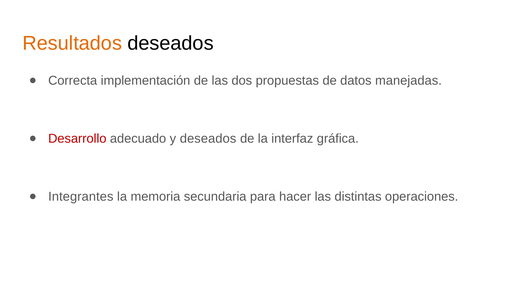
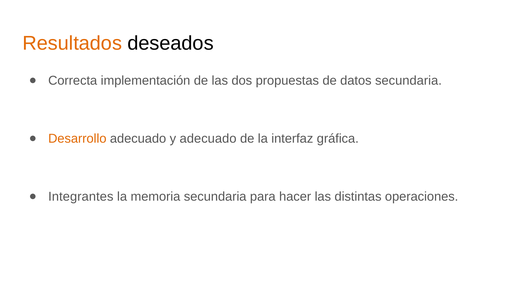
datos manejadas: manejadas -> secundaria
Desarrollo colour: red -> orange
y deseados: deseados -> adecuado
